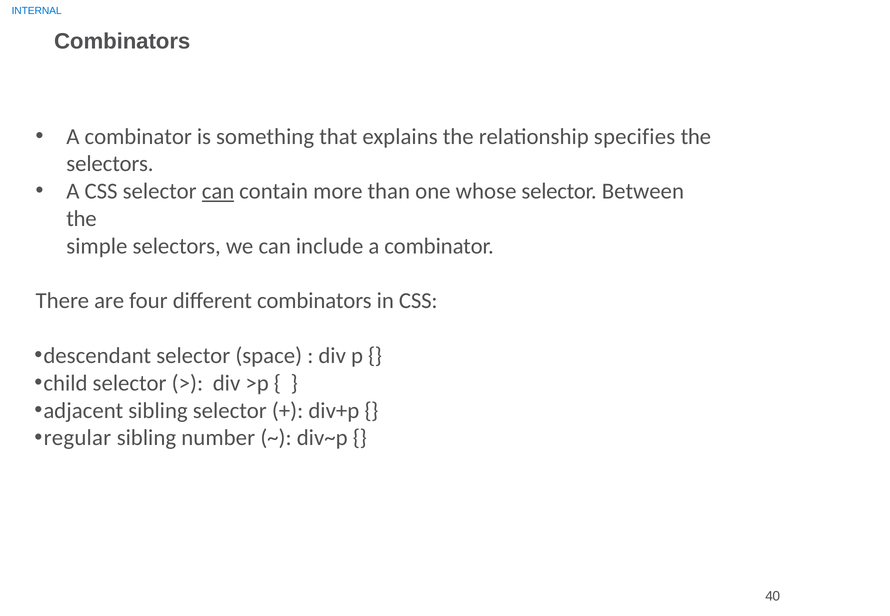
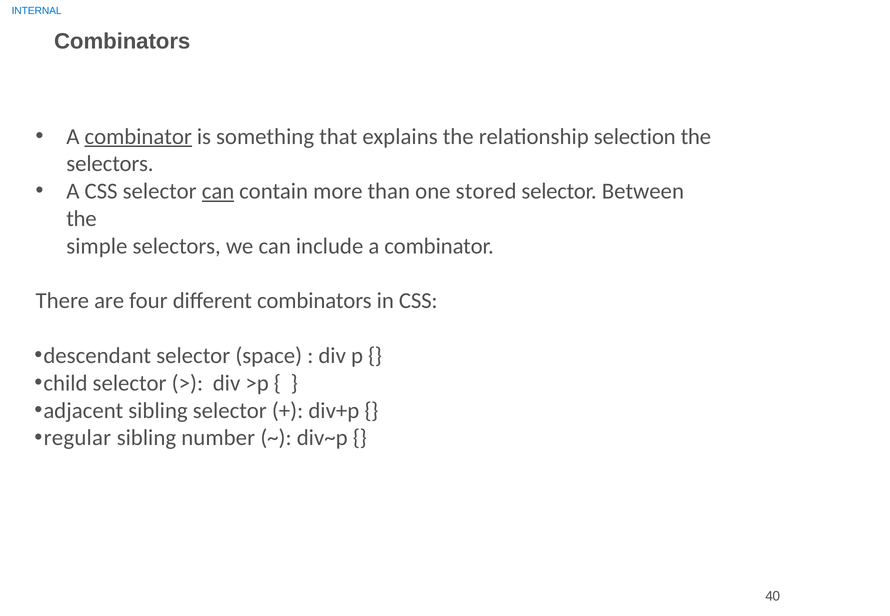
combinator at (138, 137) underline: none -> present
specifies: specifies -> selection
whose: whose -> stored
